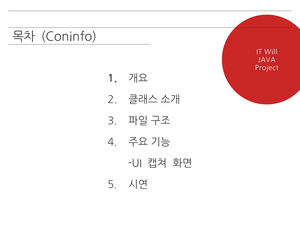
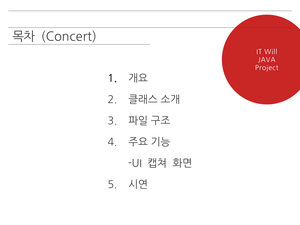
Coninfo: Coninfo -> Concert
